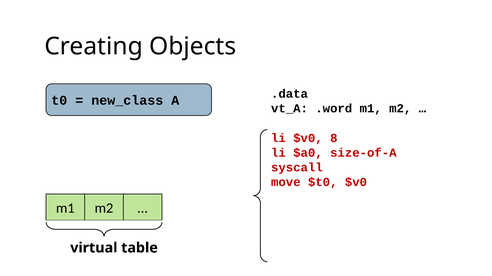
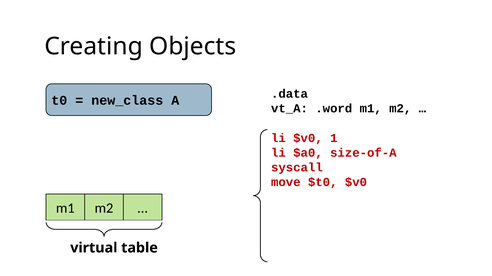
8: 8 -> 1
